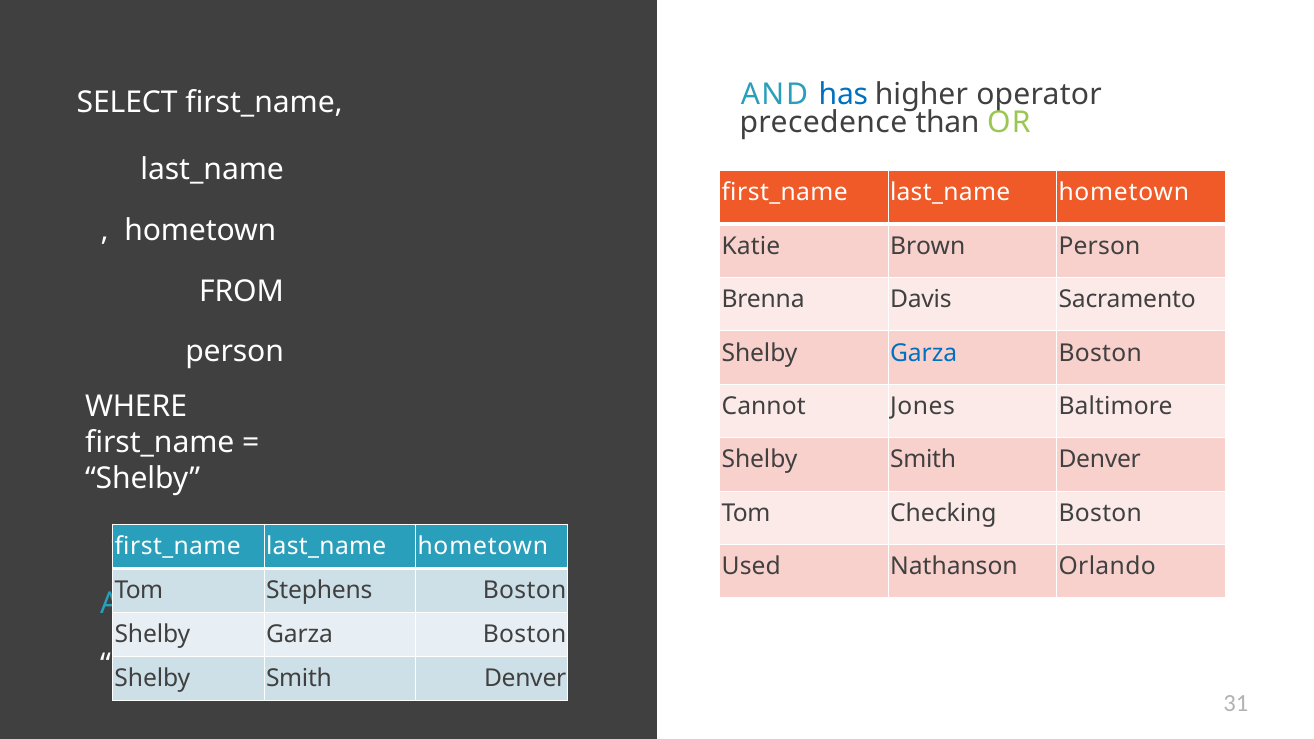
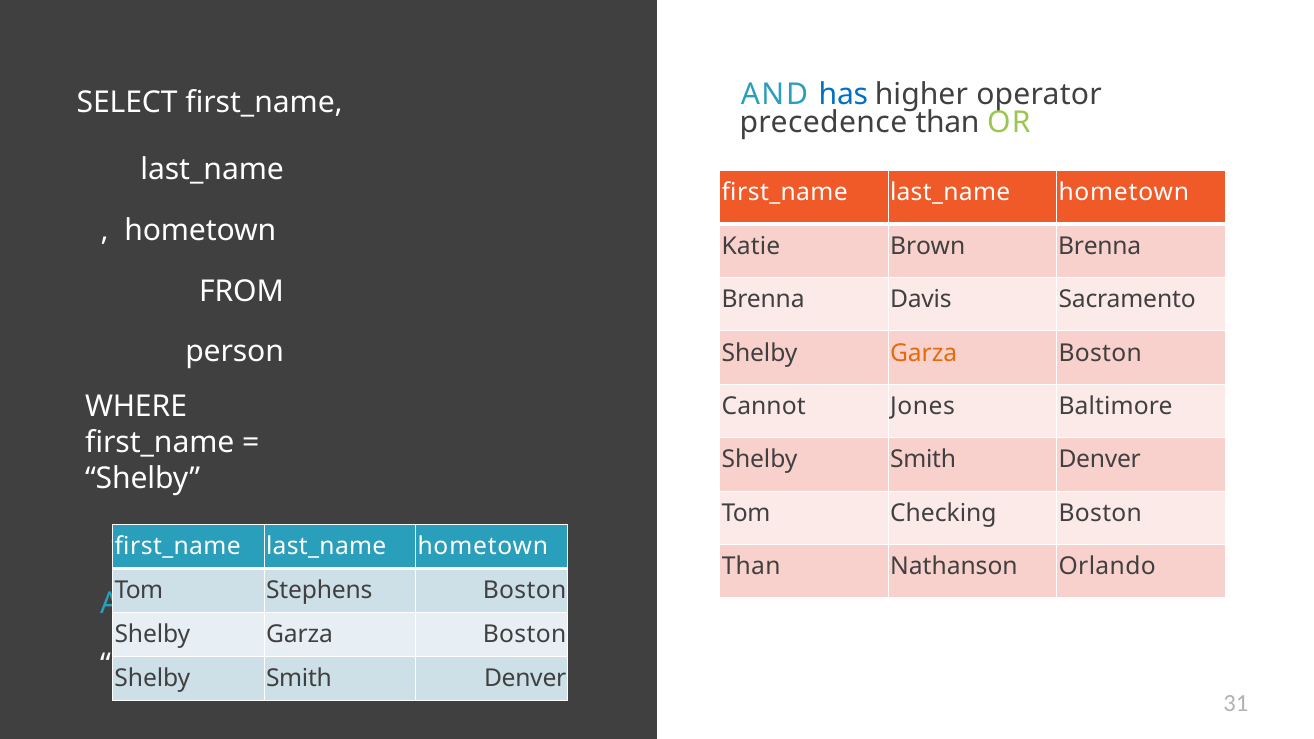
Brown Person: Person -> Brenna
Garza at (924, 353) colour: blue -> orange
Used at (751, 567): Used -> Than
